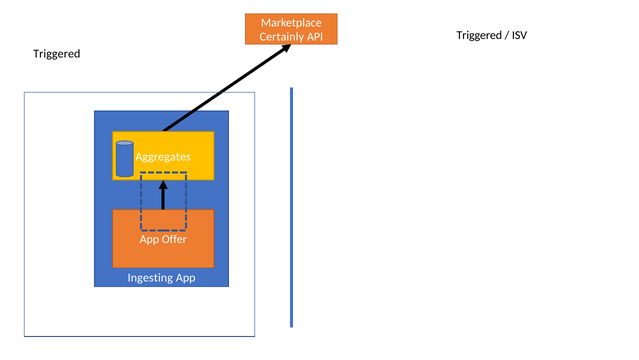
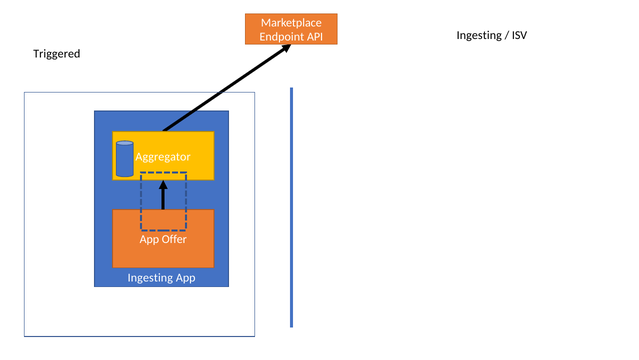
Certainly: Certainly -> Endpoint
API Triggered: Triggered -> Ingesting
Aggregates: Aggregates -> Aggregator
